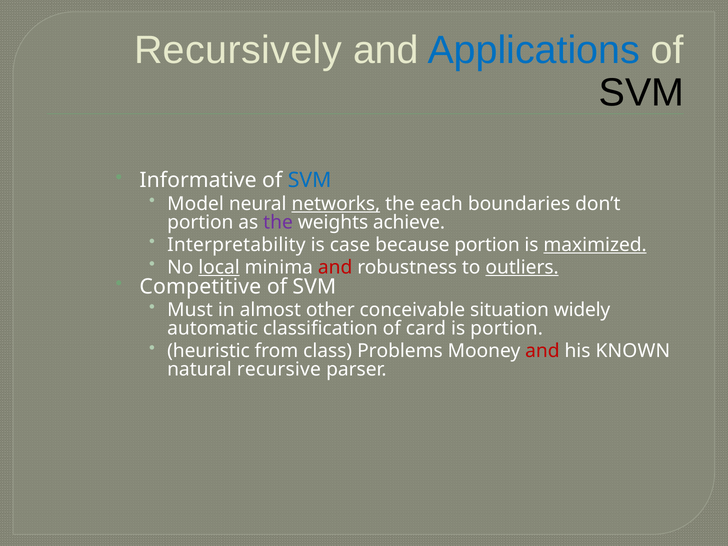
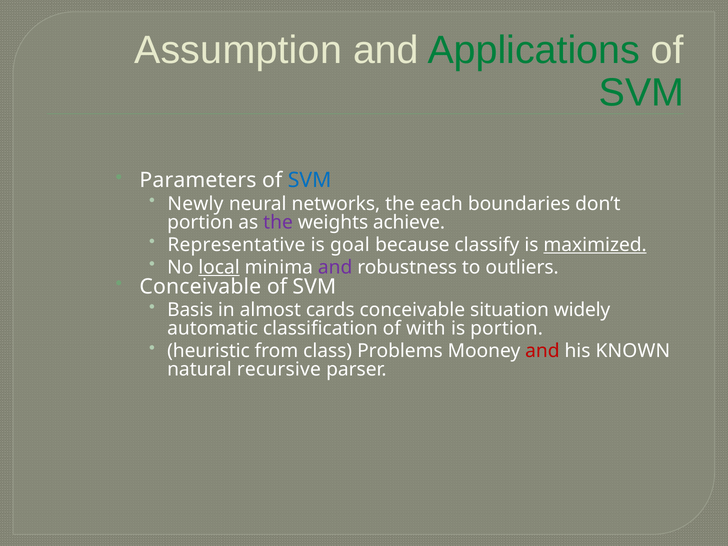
Recursively: Recursively -> Assumption
Applications colour: blue -> green
SVM at (642, 93) colour: black -> green
Informative: Informative -> Parameters
Model: Model -> Newly
networks underline: present -> none
Interpretability: Interpretability -> Representative
case: case -> goal
because portion: portion -> classify
and at (335, 267) colour: red -> purple
outliers underline: present -> none
Competitive at (200, 287): Competitive -> Conceivable
Must: Must -> Basis
other: other -> cards
card: card -> with
